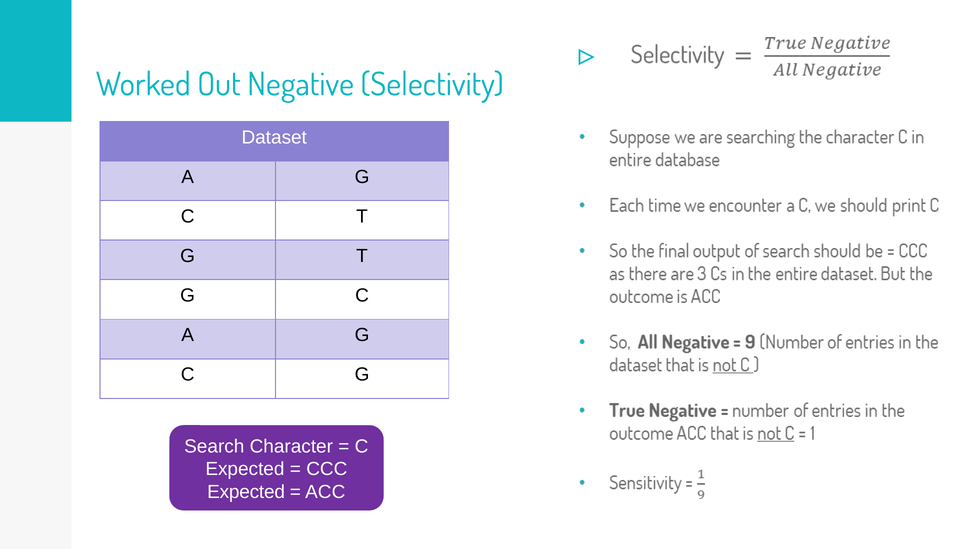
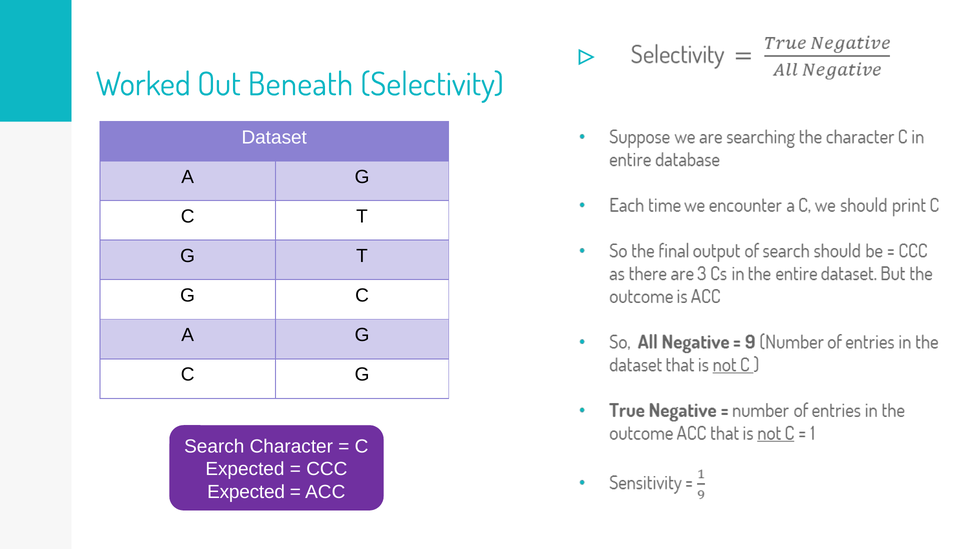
Negative: Negative -> Beneath
